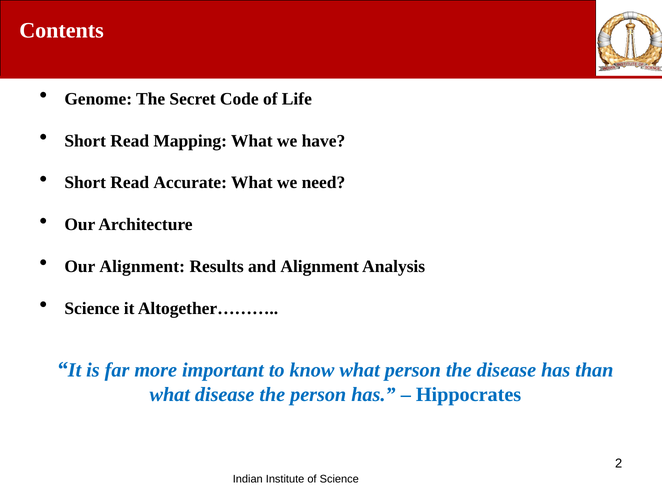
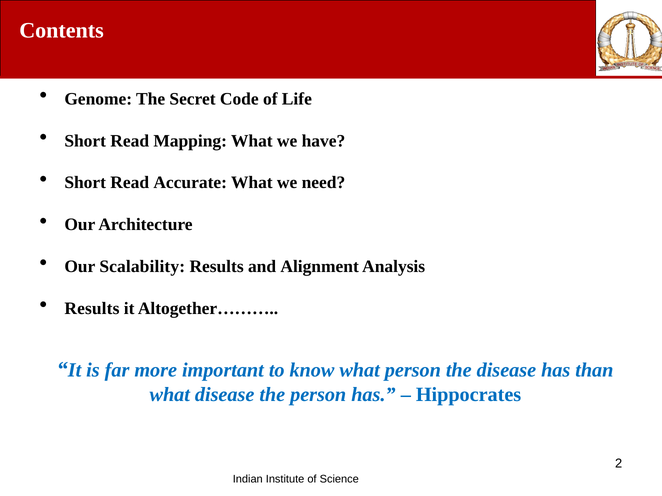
Our Alignment: Alignment -> Scalability
Science at (92, 309): Science -> Results
